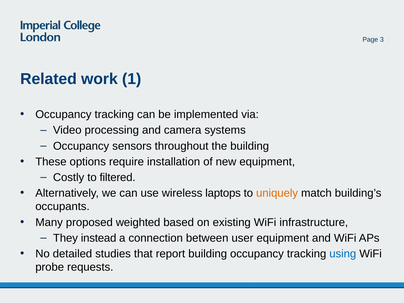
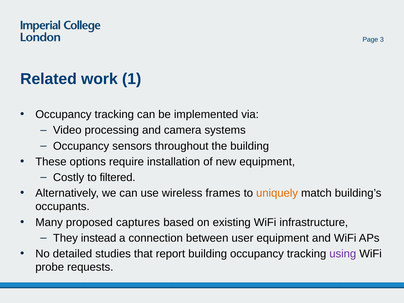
laptops: laptops -> frames
weighted: weighted -> captures
using colour: blue -> purple
